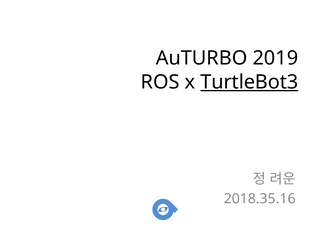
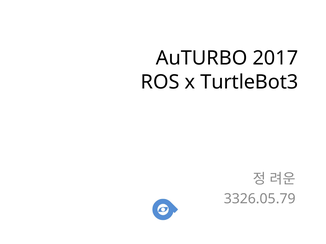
2019: 2019 -> 2017
TurtleBot3 underline: present -> none
2018.35.16: 2018.35.16 -> 3326.05.79
